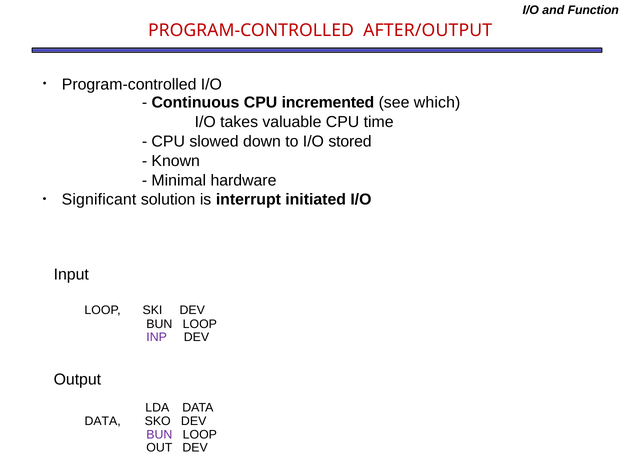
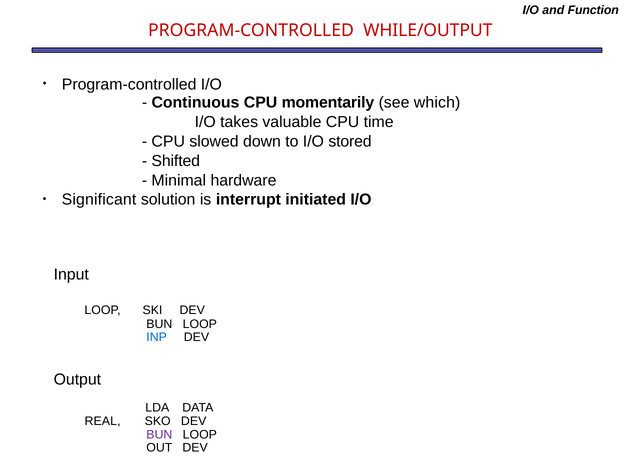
AFTER/OUTPUT: AFTER/OUTPUT -> WHILE/OUTPUT
incremented: incremented -> momentarily
Known: Known -> Shifted
INP colour: purple -> blue
DATA at (103, 421): DATA -> REAL
